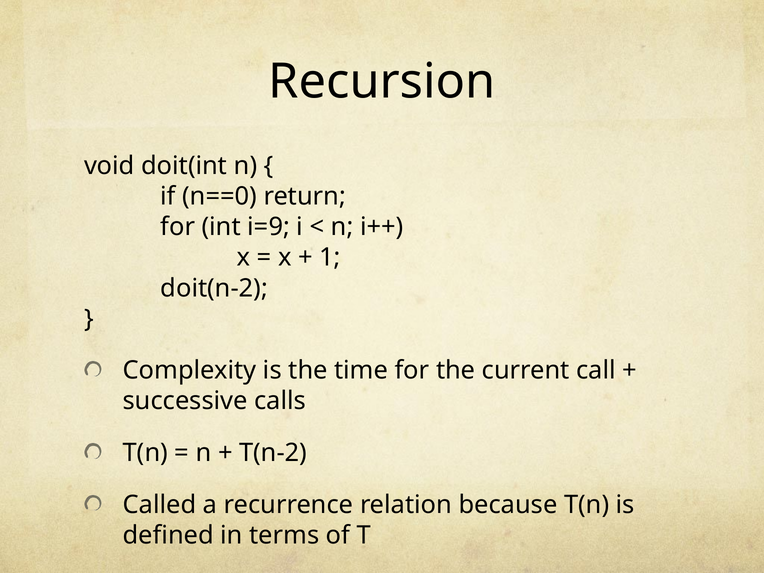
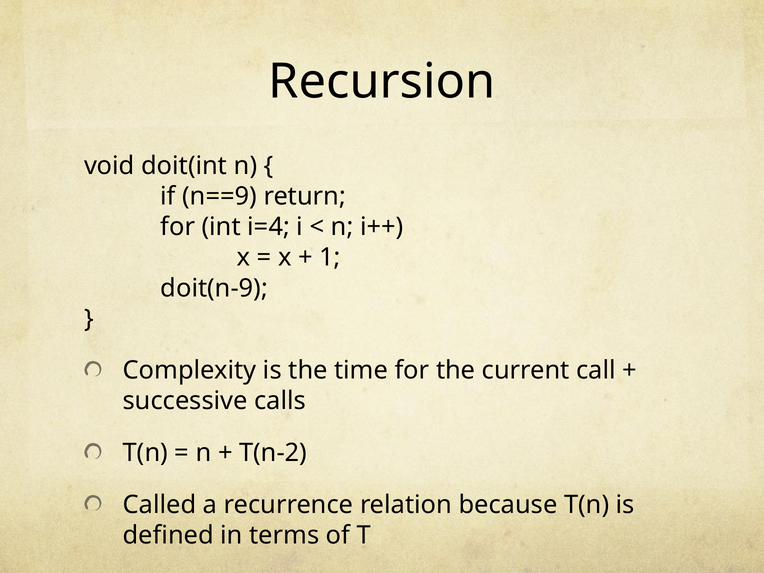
n==0: n==0 -> n==9
i=9: i=9 -> i=4
doit(n-2: doit(n-2 -> doit(n-9
